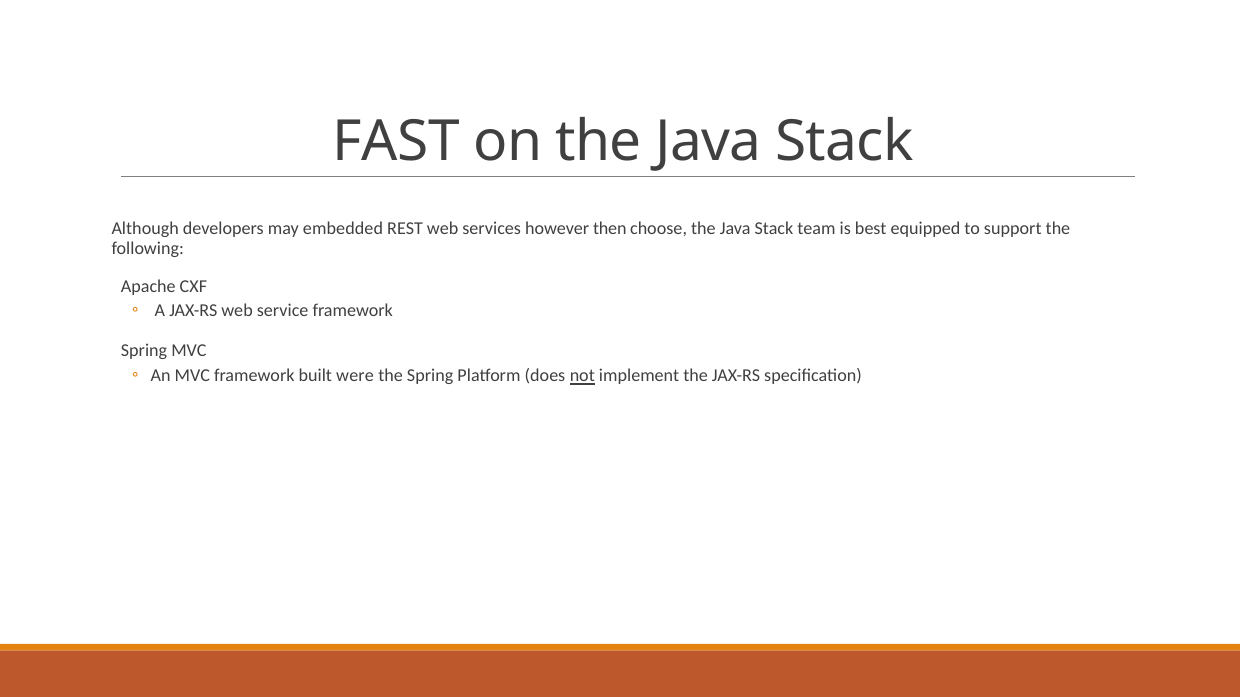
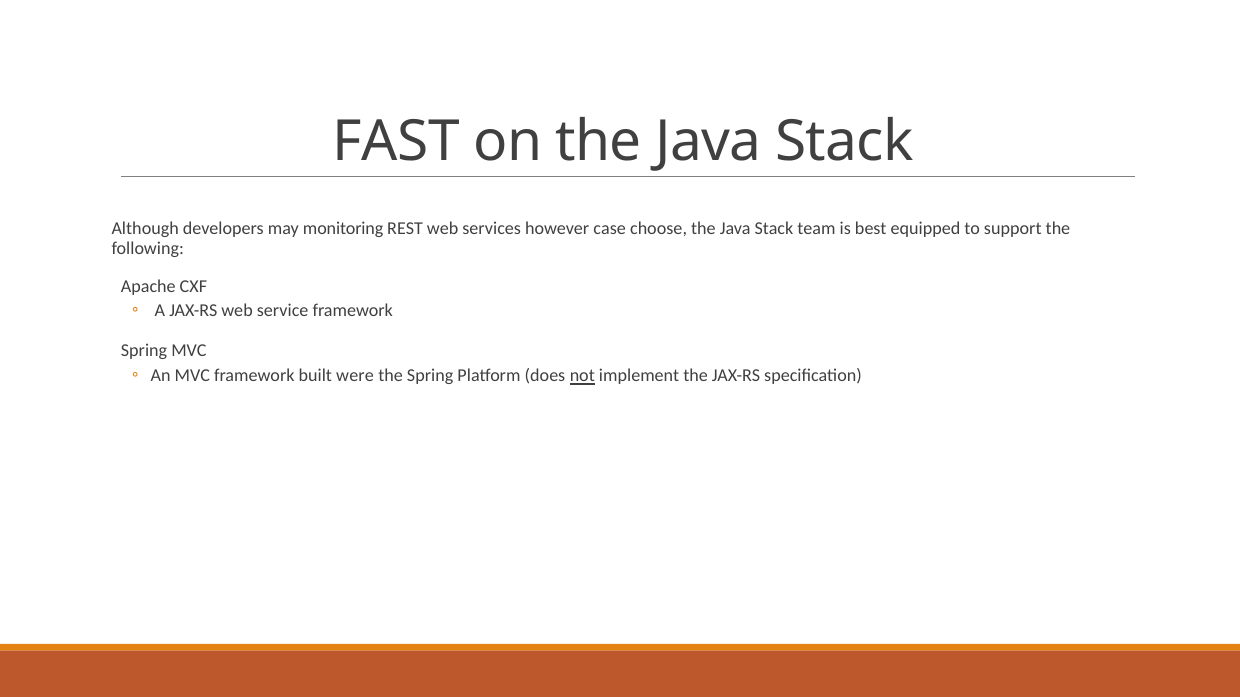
embedded: embedded -> monitoring
then: then -> case
